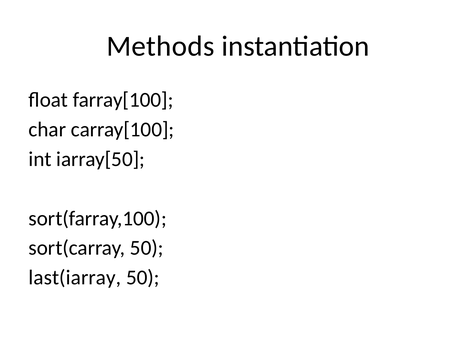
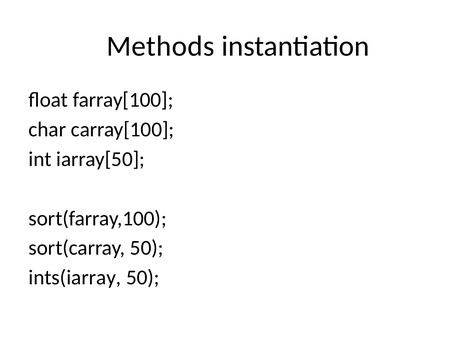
last(iarray: last(iarray -> ints(iarray
